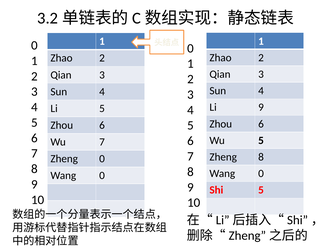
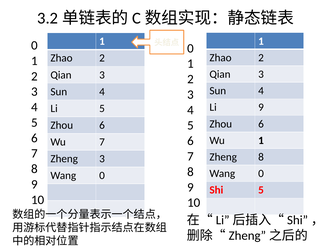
Wu 5: 5 -> 1
Zheng 0: 0 -> 3
